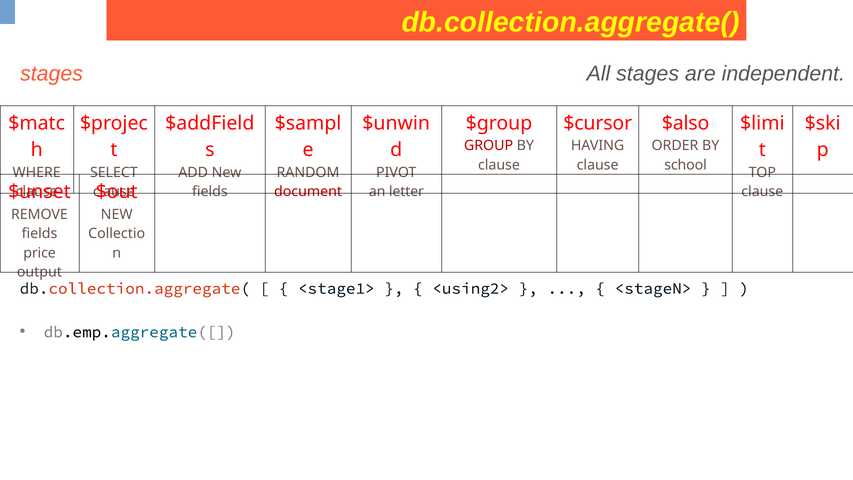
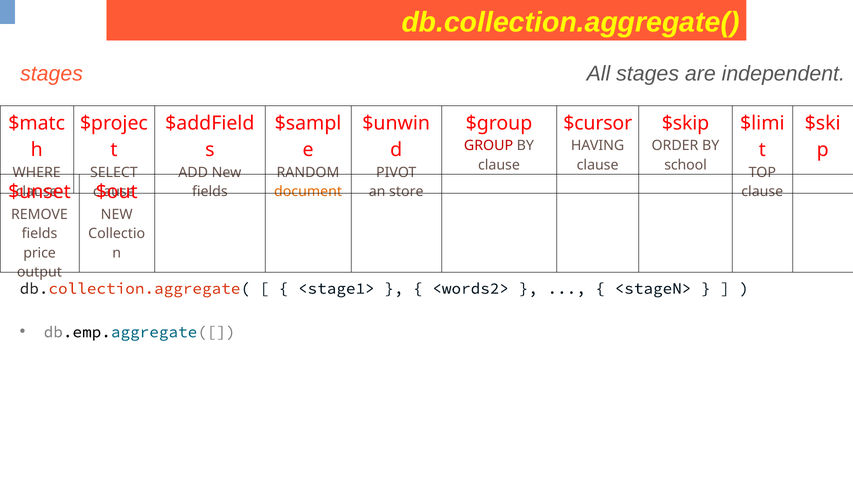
$also: $also -> $skip
document colour: red -> orange
letter: letter -> store
<using2>: <using2> -> <words2>
